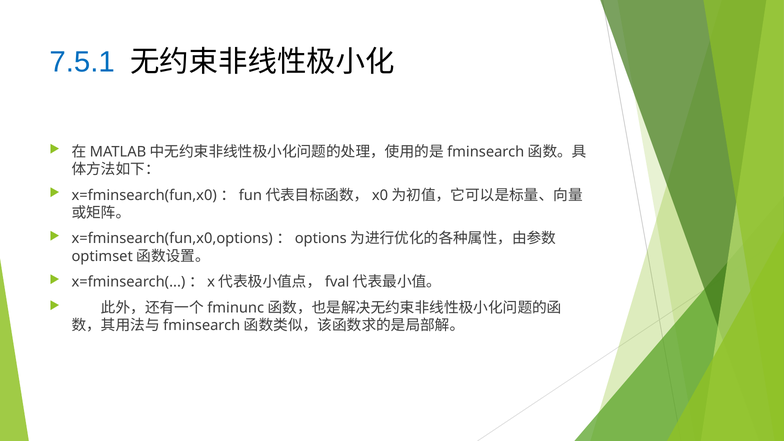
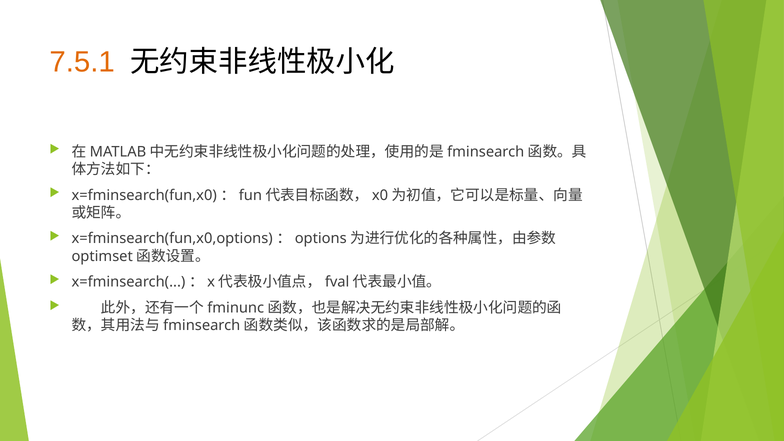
7.5.1 colour: blue -> orange
